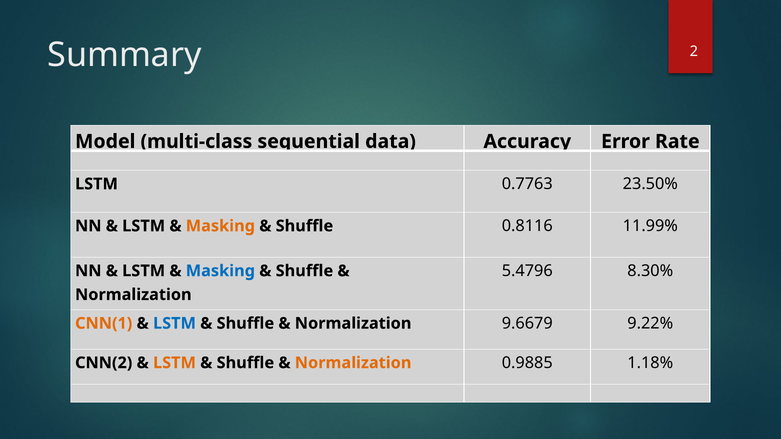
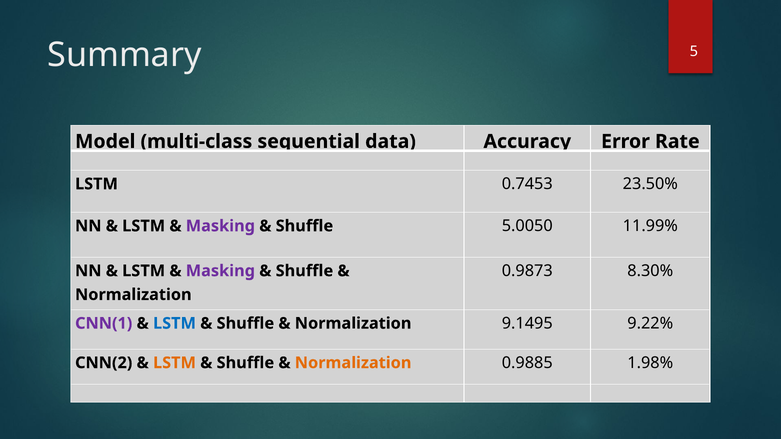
2: 2 -> 5
0.7763: 0.7763 -> 0.7453
Masking at (220, 226) colour: orange -> purple
0.8116: 0.8116 -> 5.0050
5.4796: 5.4796 -> 0.9873
Masking at (220, 271) colour: blue -> purple
CNN(1 colour: orange -> purple
9.6679: 9.6679 -> 9.1495
1.18%: 1.18% -> 1.98%
